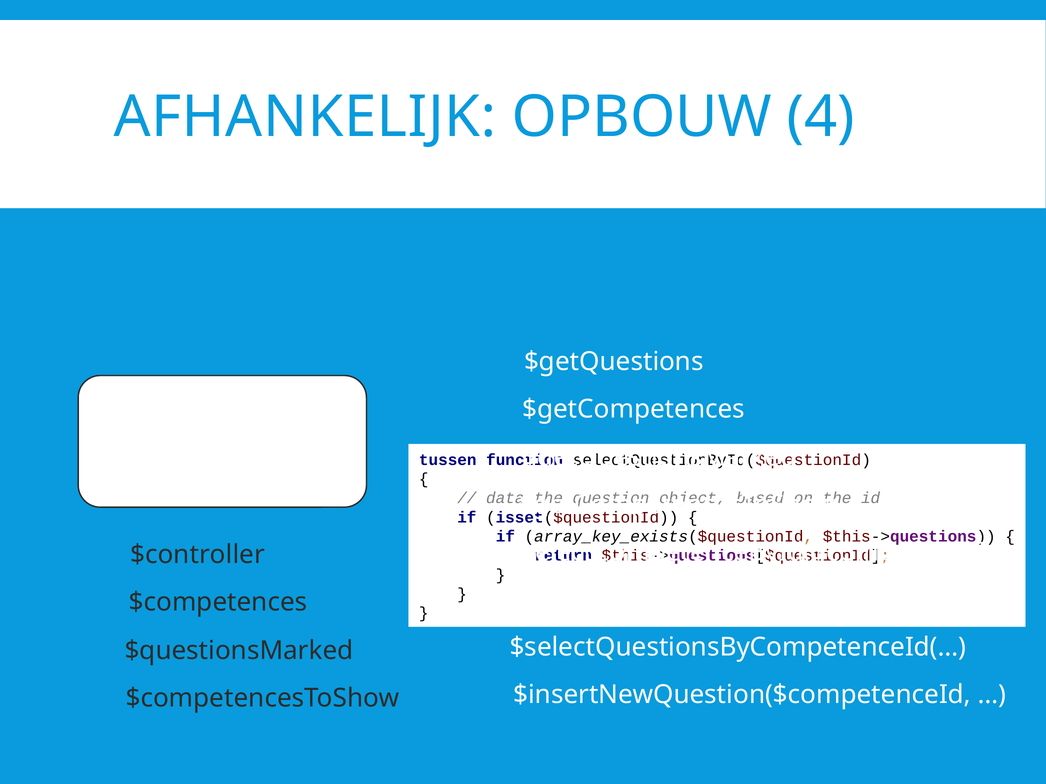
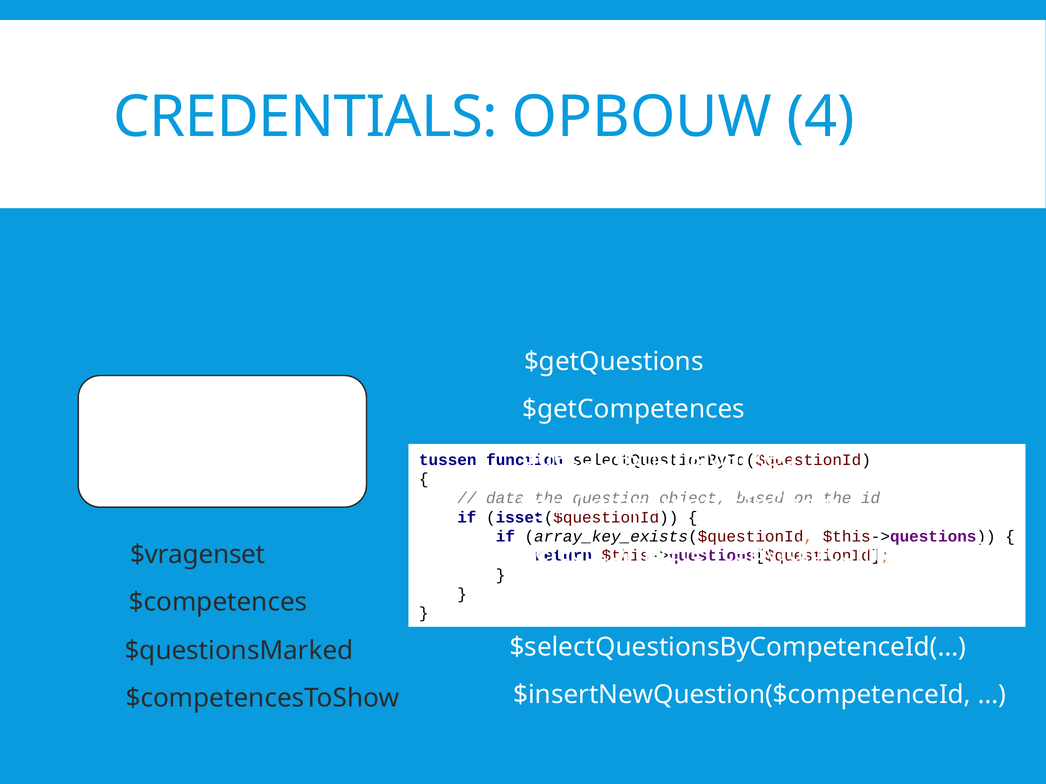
AFHANKELIJK: AFHANKELIJK -> CREDENTIALS
$controller: $controller -> $vragenset
